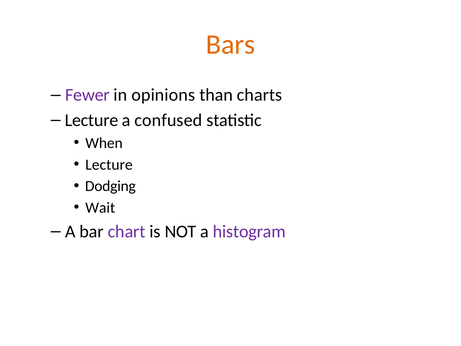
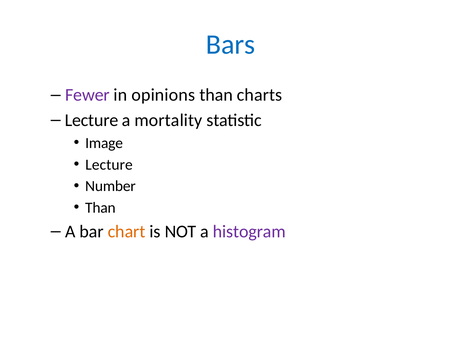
Bars colour: orange -> blue
confused: confused -> mortality
When: When -> Image
Dodging: Dodging -> Number
Wait at (100, 208): Wait -> Than
chart colour: purple -> orange
